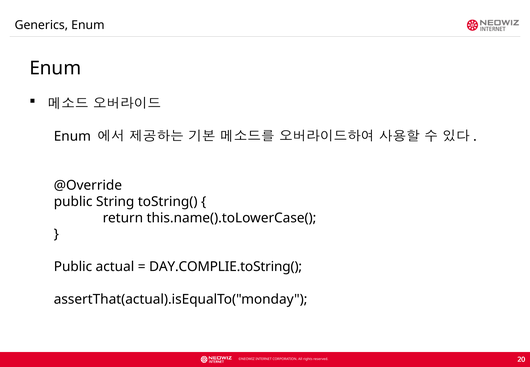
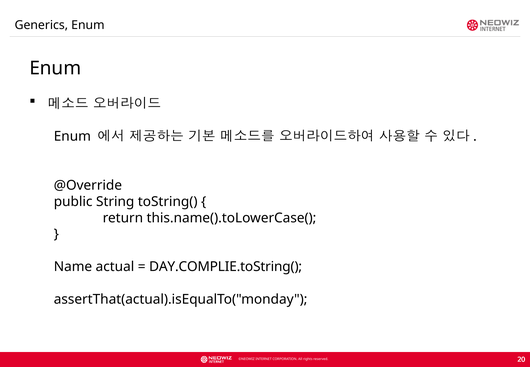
Public at (73, 267): Public -> Name
